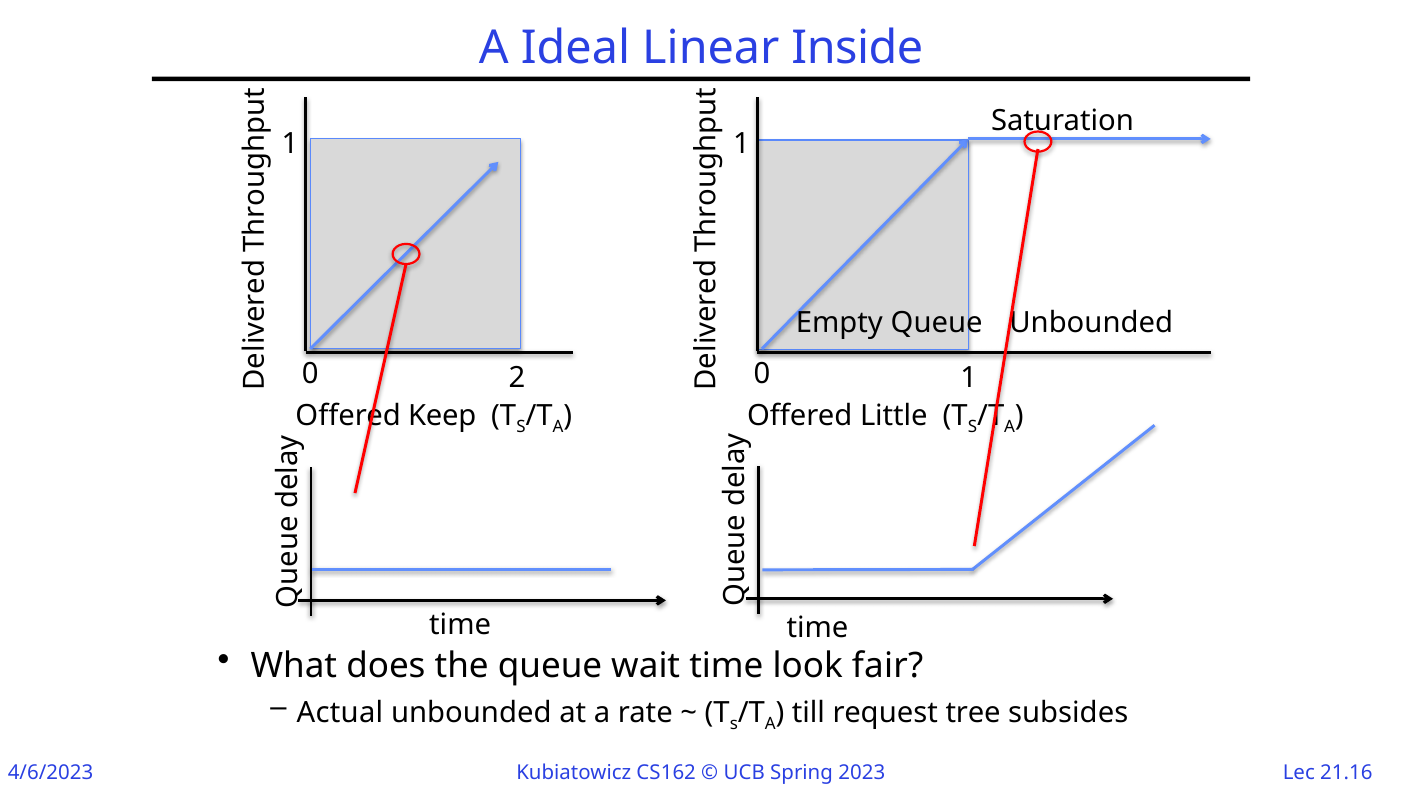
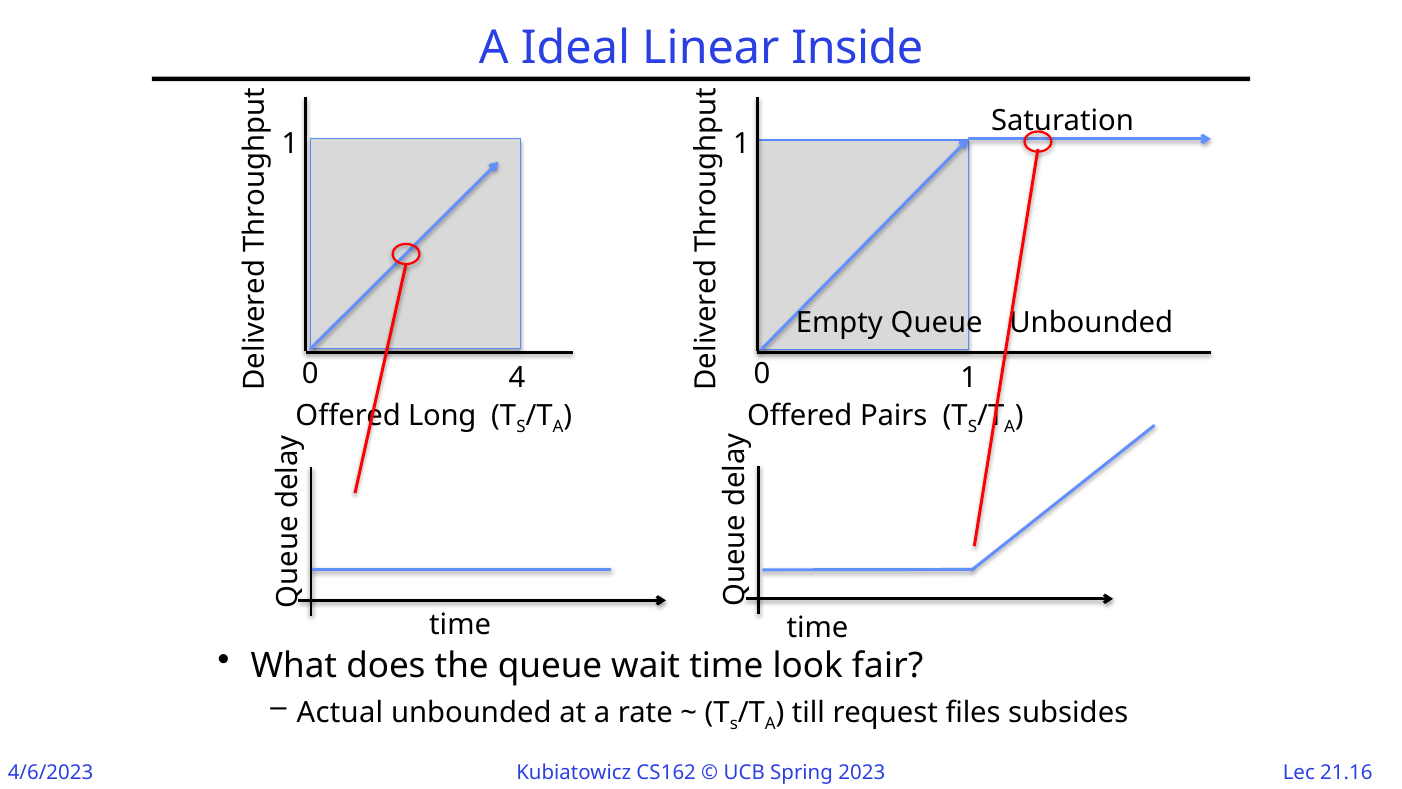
2: 2 -> 4
Keep: Keep -> Long
Little: Little -> Pairs
tree: tree -> files
